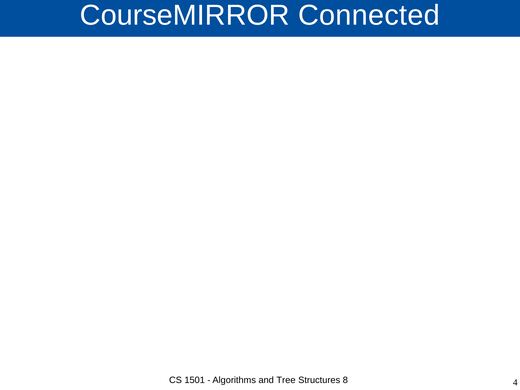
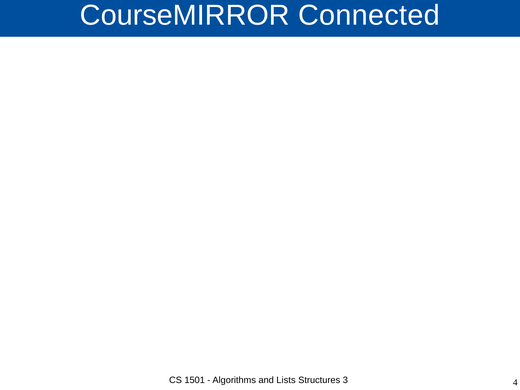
Tree: Tree -> Lists
8: 8 -> 3
